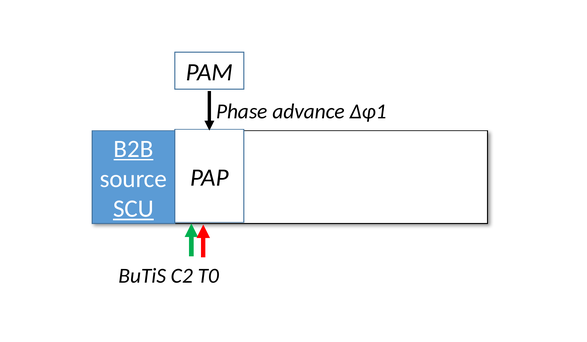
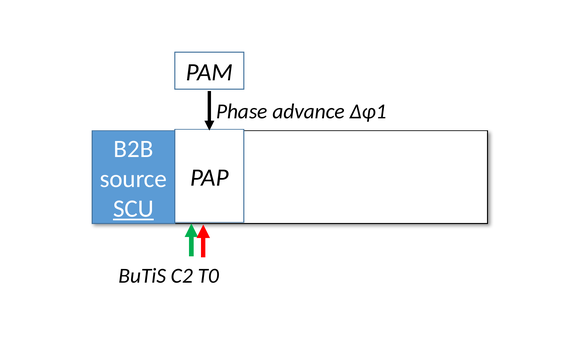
B2B underline: present -> none
